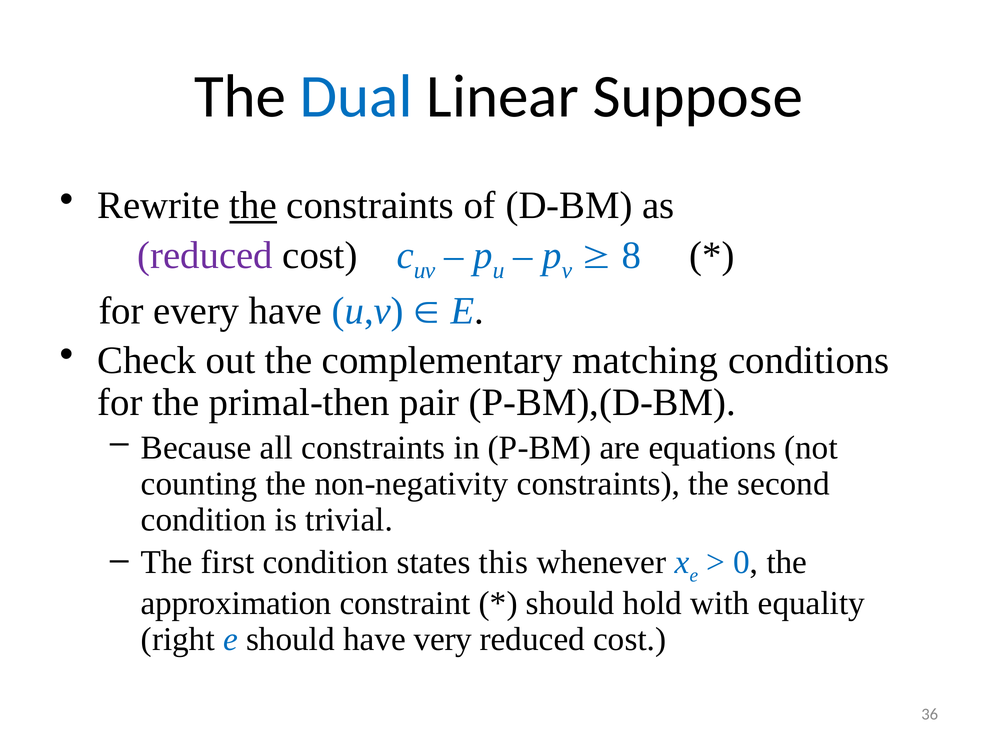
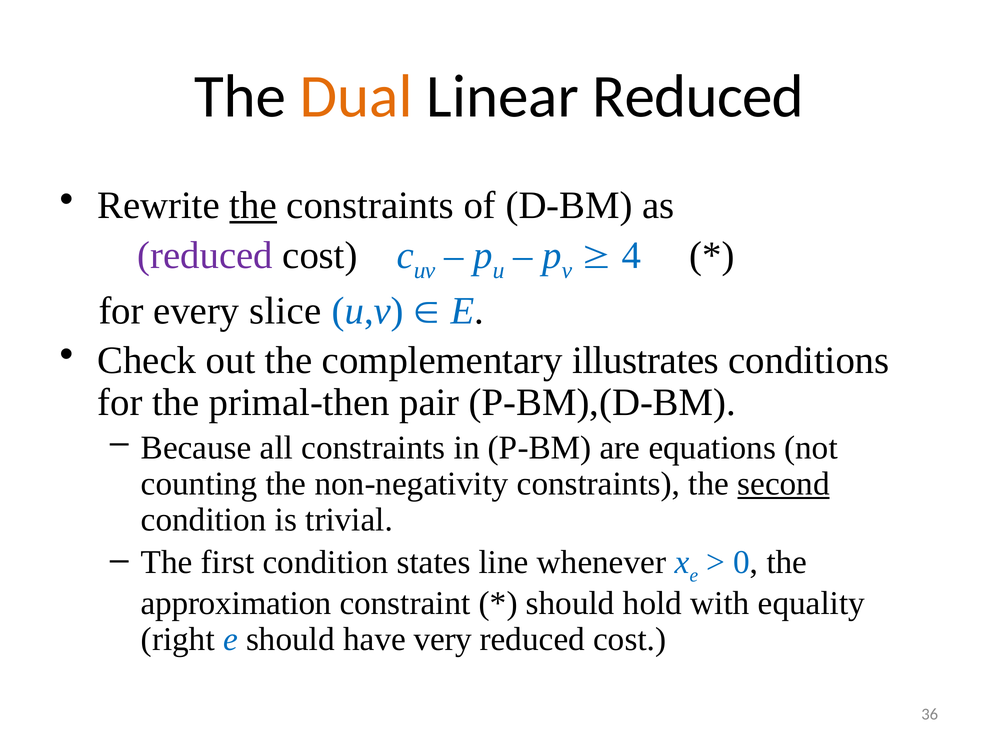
Dual colour: blue -> orange
Linear Suppose: Suppose -> Reduced
8: 8 -> 4
every have: have -> slice
matching: matching -> illustrates
second underline: none -> present
this: this -> line
